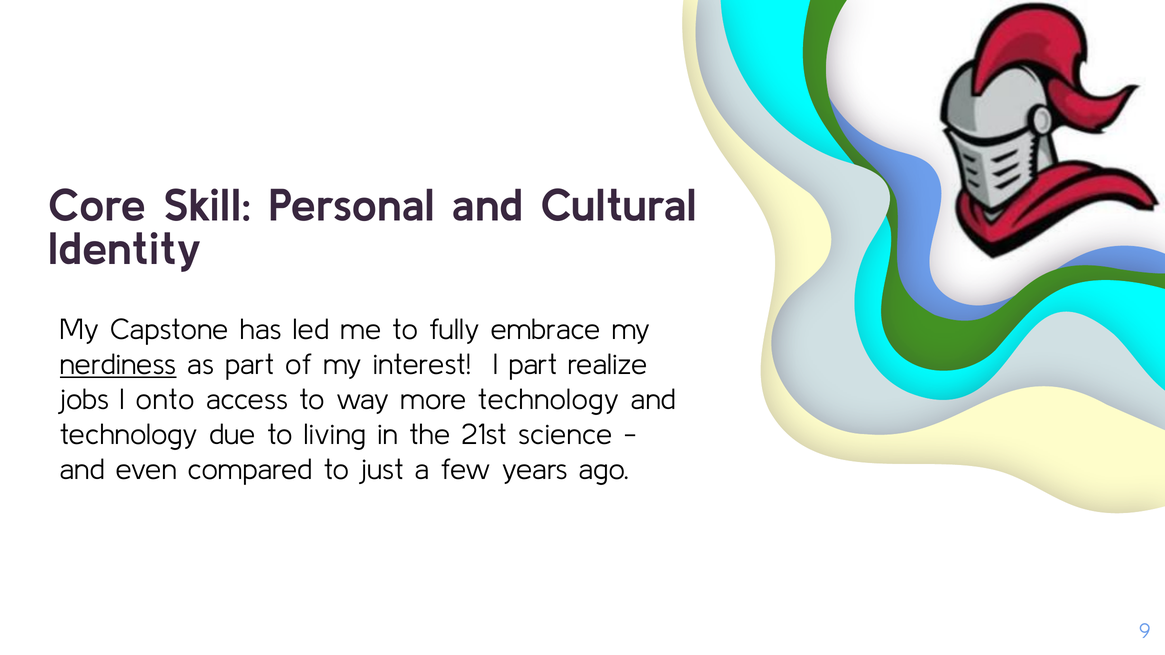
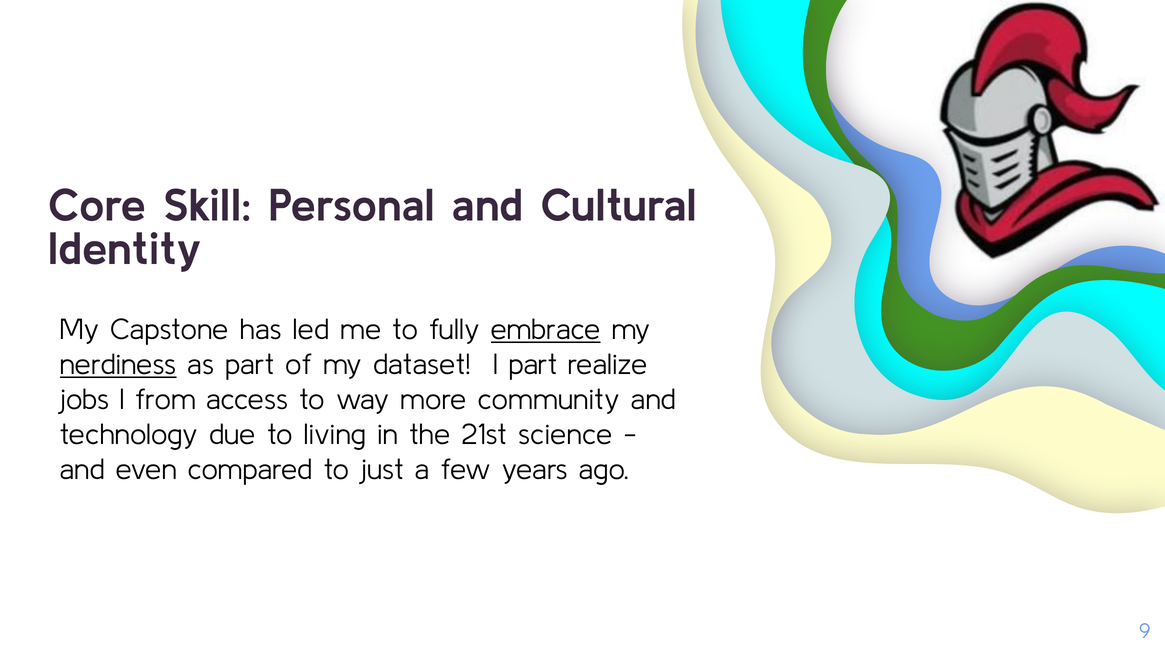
embrace underline: none -> present
interest: interest -> dataset
onto: onto -> from
more technology: technology -> community
